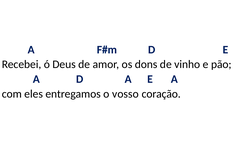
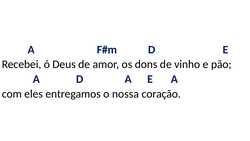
vosso: vosso -> nossa
